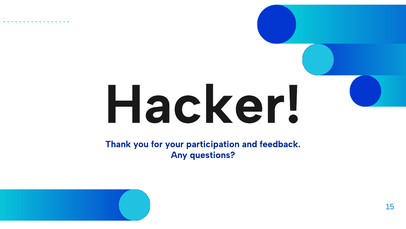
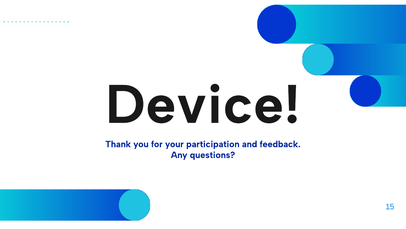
Hacker: Hacker -> Device
